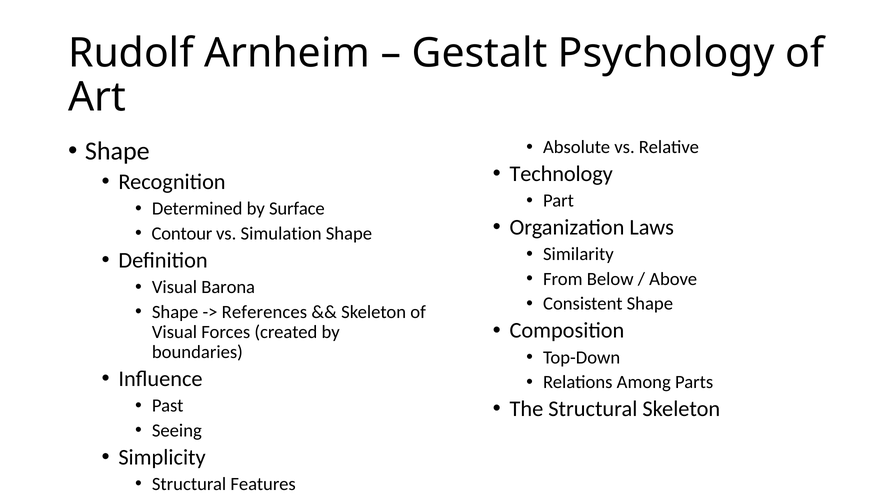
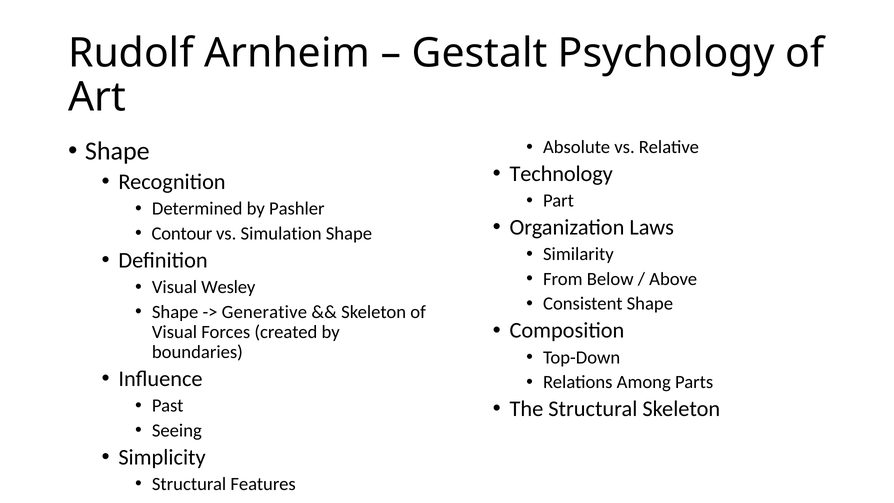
Surface: Surface -> Pashler
Barona: Barona -> Wesley
References: References -> Generative
